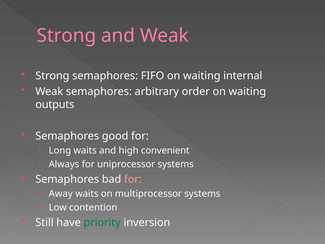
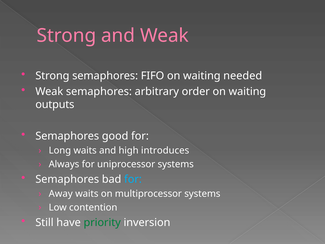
internal: internal -> needed
convenient: convenient -> introduces
for at (133, 179) colour: pink -> light blue
